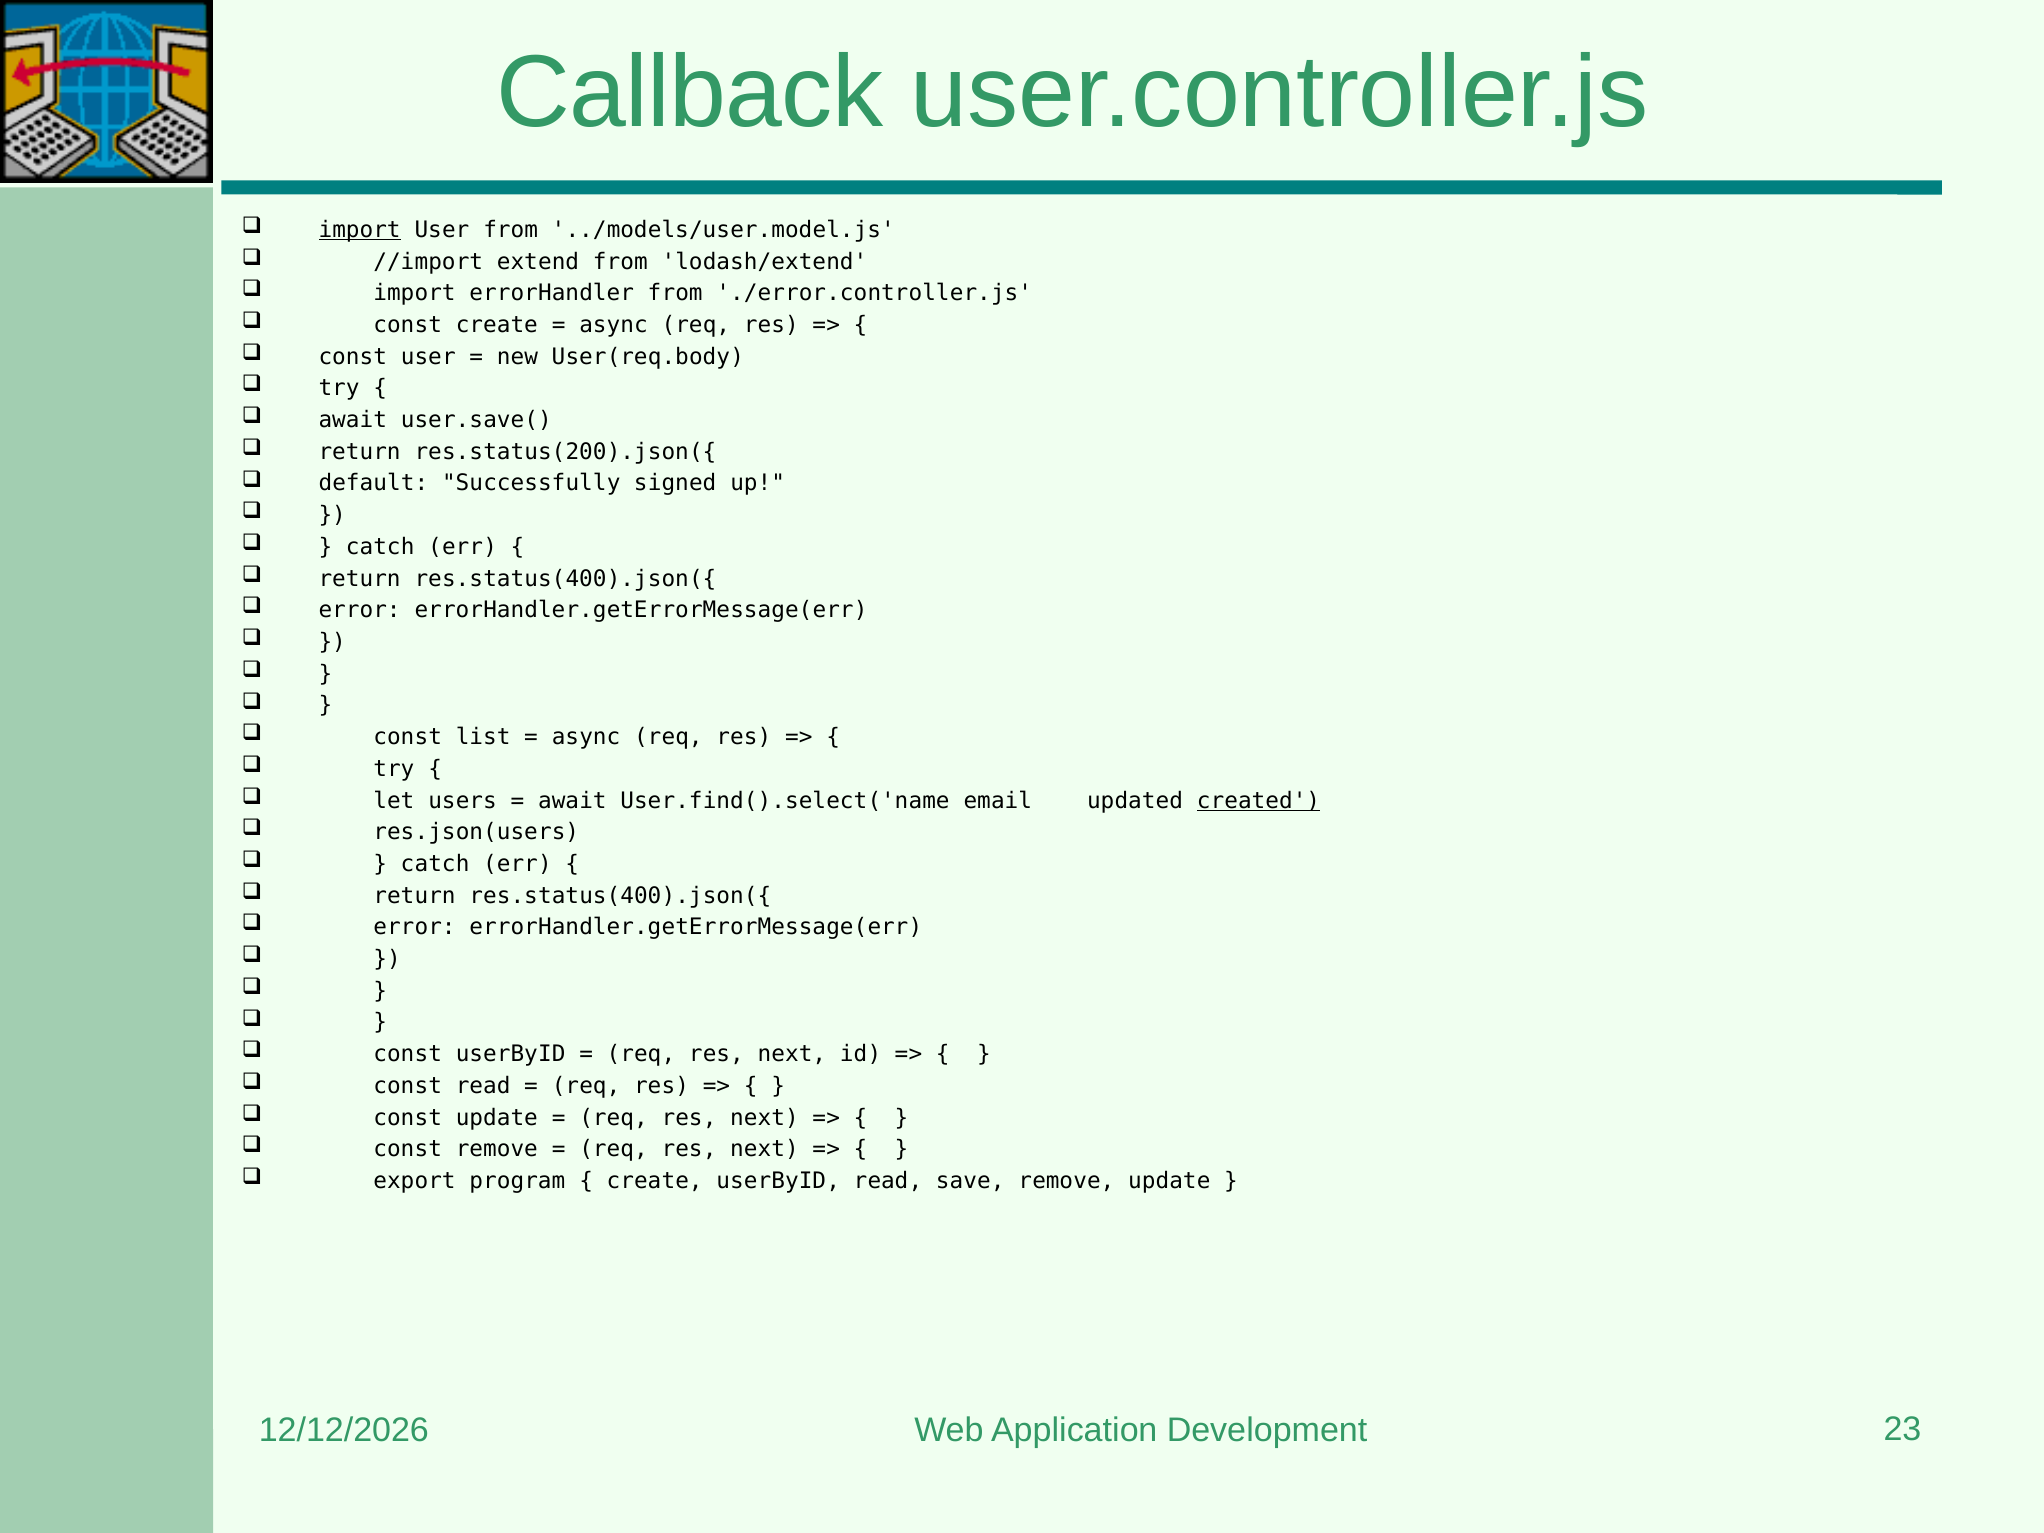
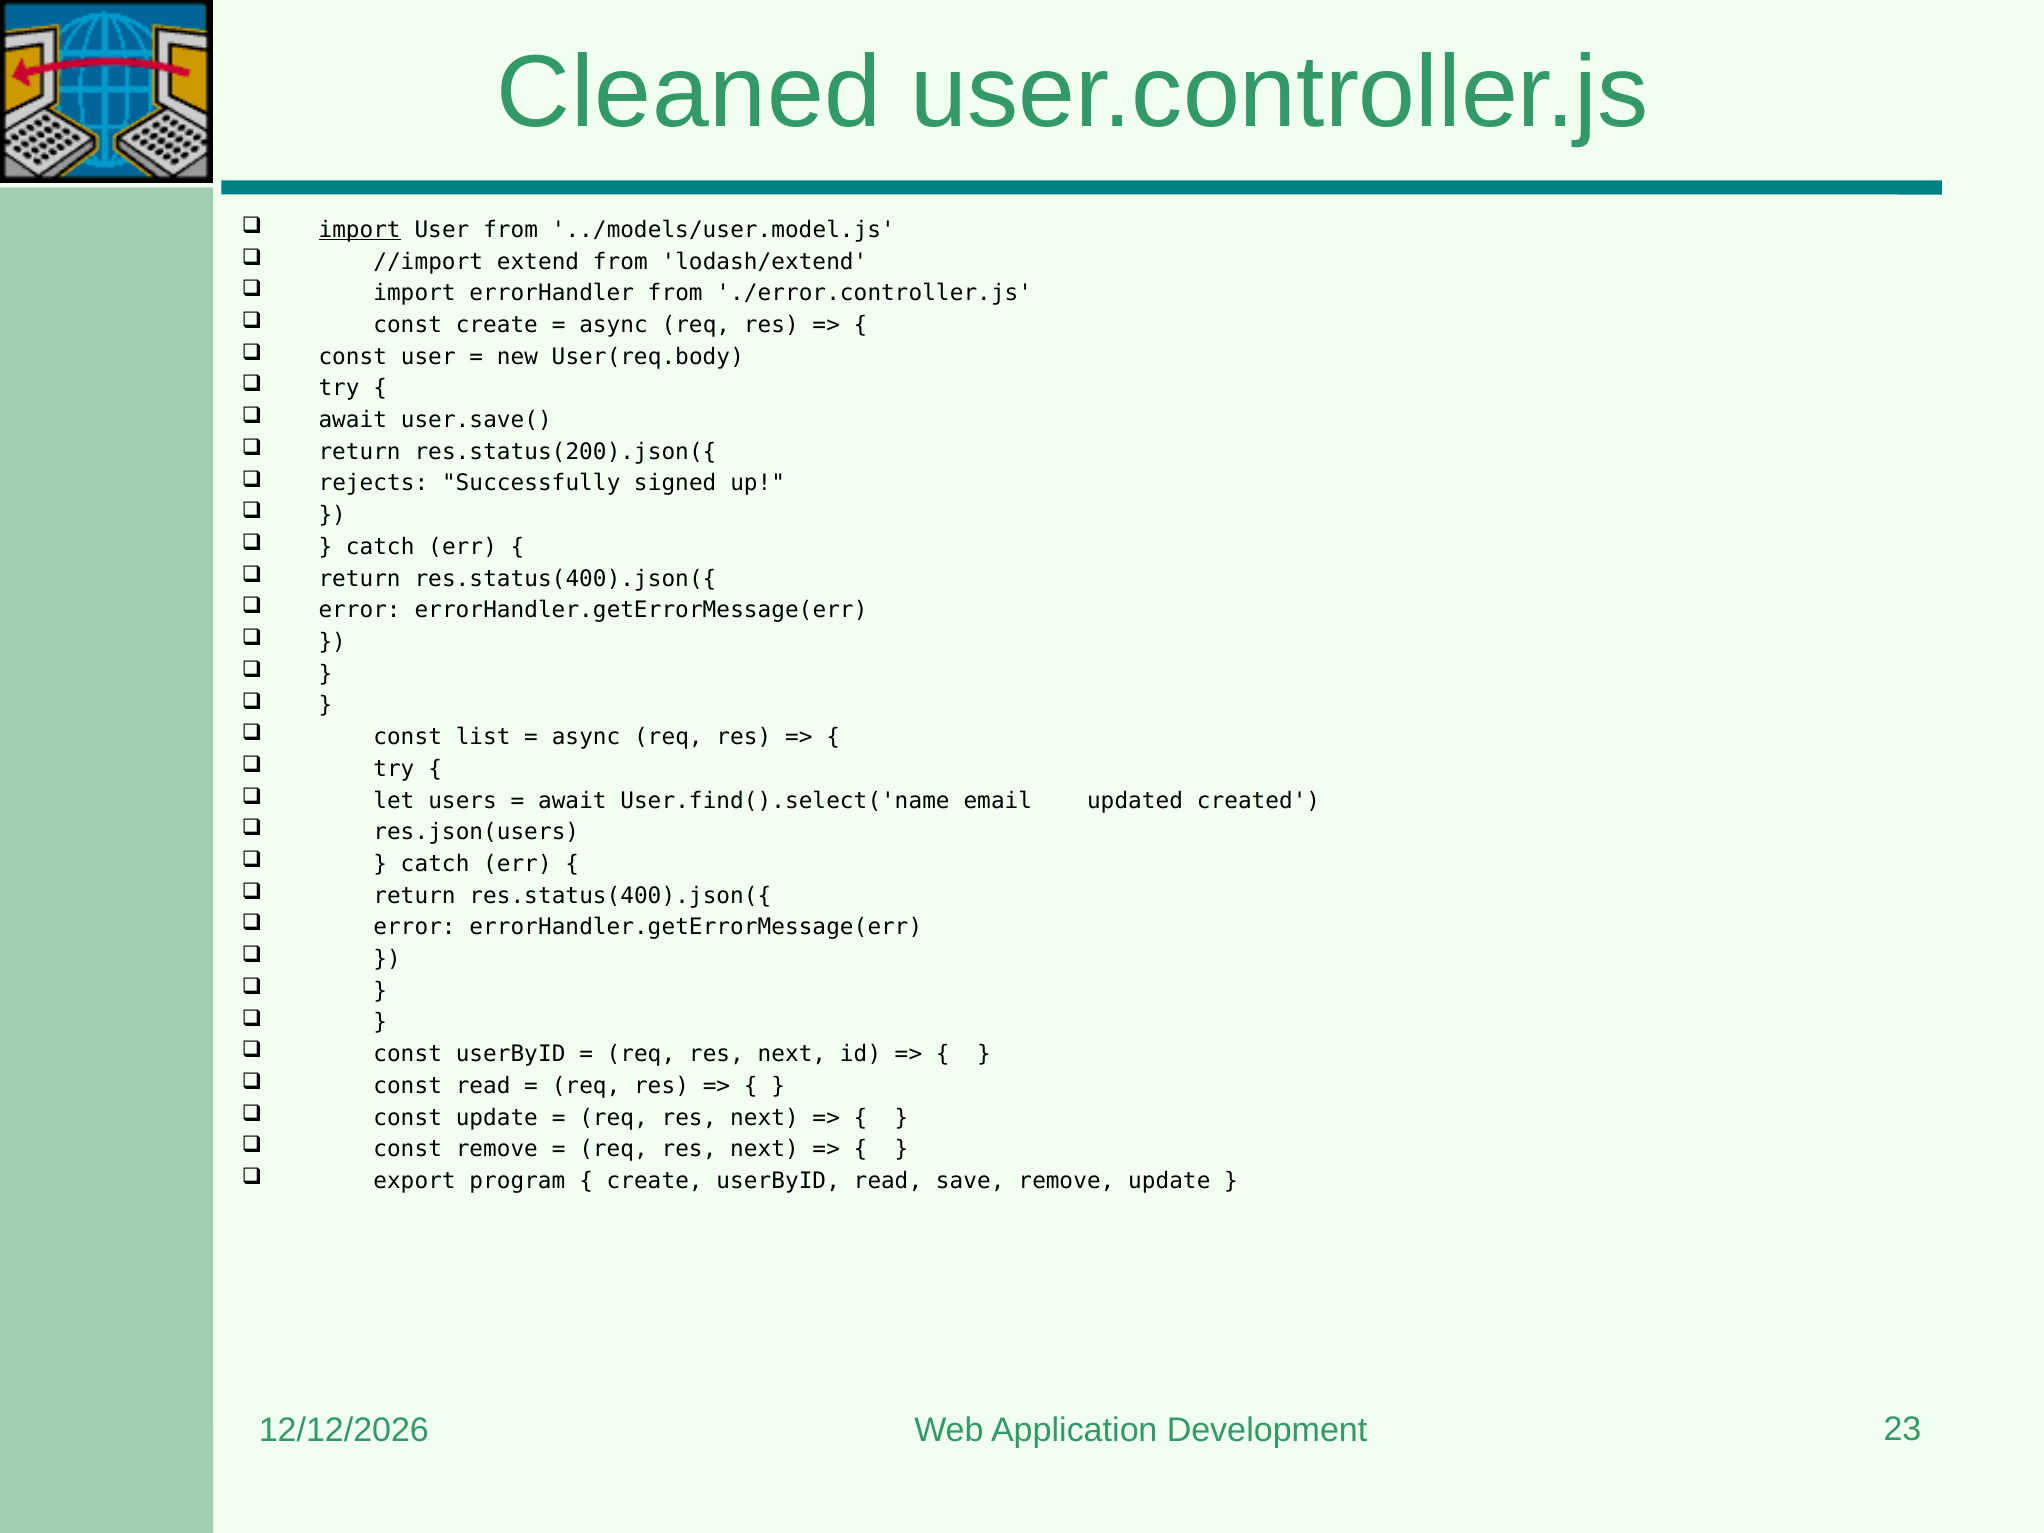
Callback: Callback -> Cleaned
default: default -> rejects
created underline: present -> none
